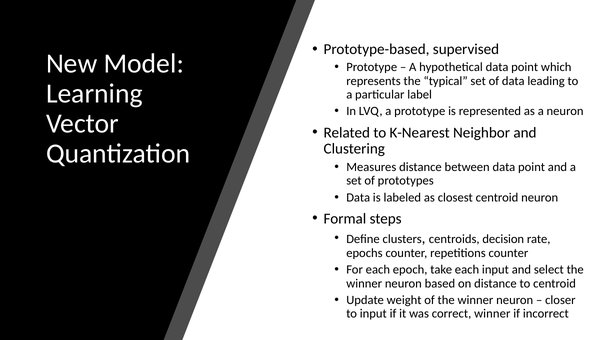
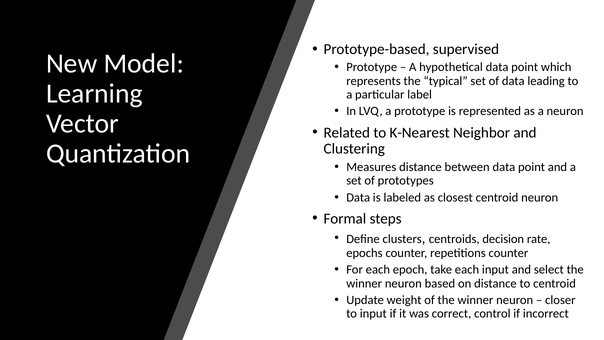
correct winner: winner -> control
